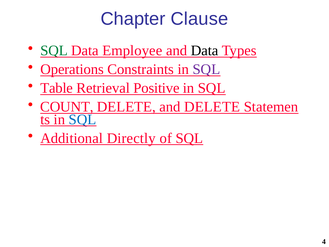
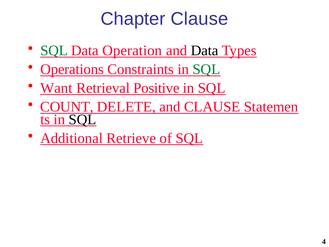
Employee: Employee -> Operation
SQL at (206, 69) colour: purple -> green
Table: Table -> Want
and DELETE: DELETE -> CLAUSE
SQL at (83, 119) colour: blue -> black
Directly: Directly -> Retrieve
